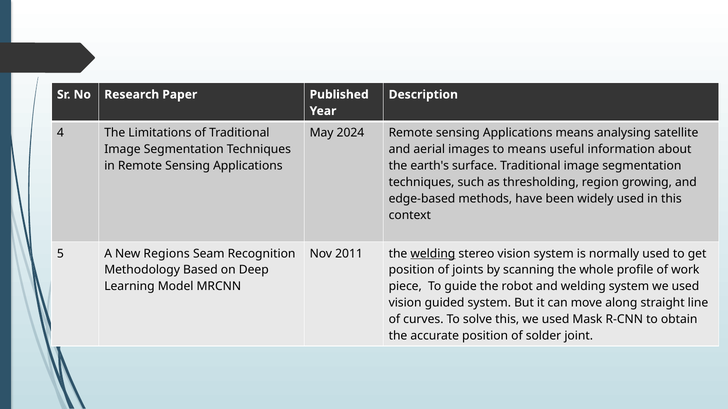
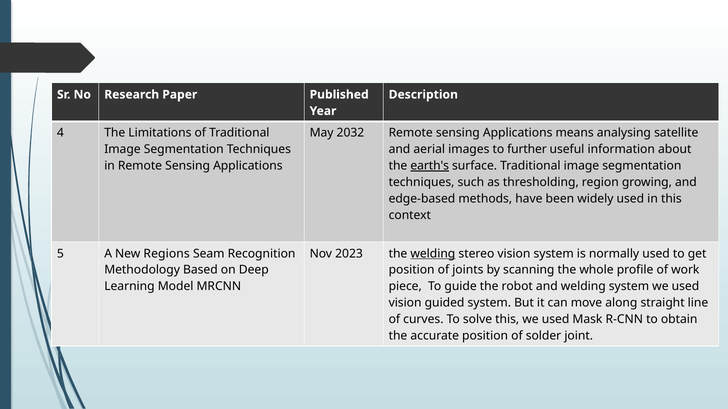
2024: 2024 -> 2032
to means: means -> further
earth's underline: none -> present
2011: 2011 -> 2023
